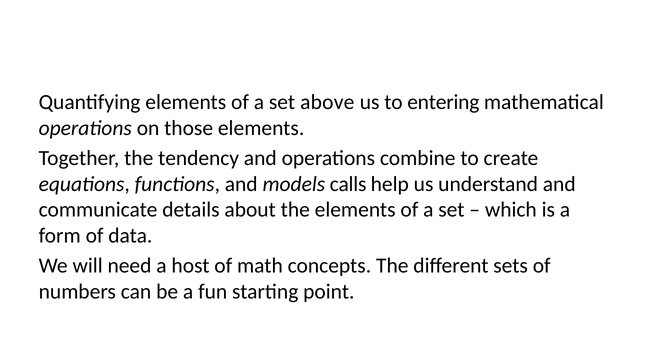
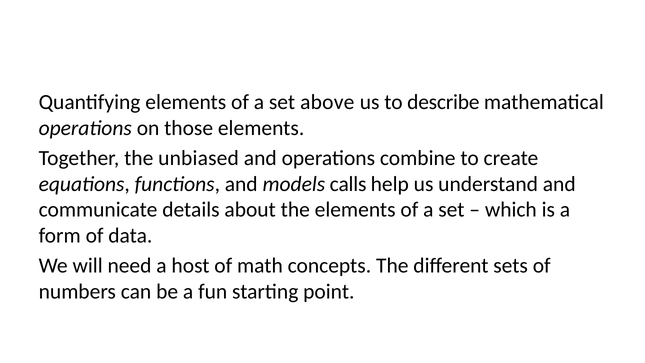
entering: entering -> describe
tendency: tendency -> unbiased
